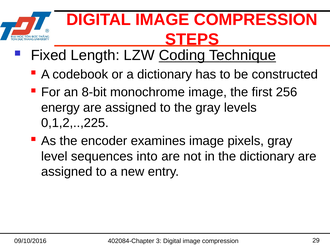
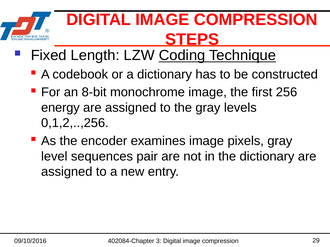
0,1,2,..,225: 0,1,2,..,225 -> 0,1,2,..,256
into: into -> pair
